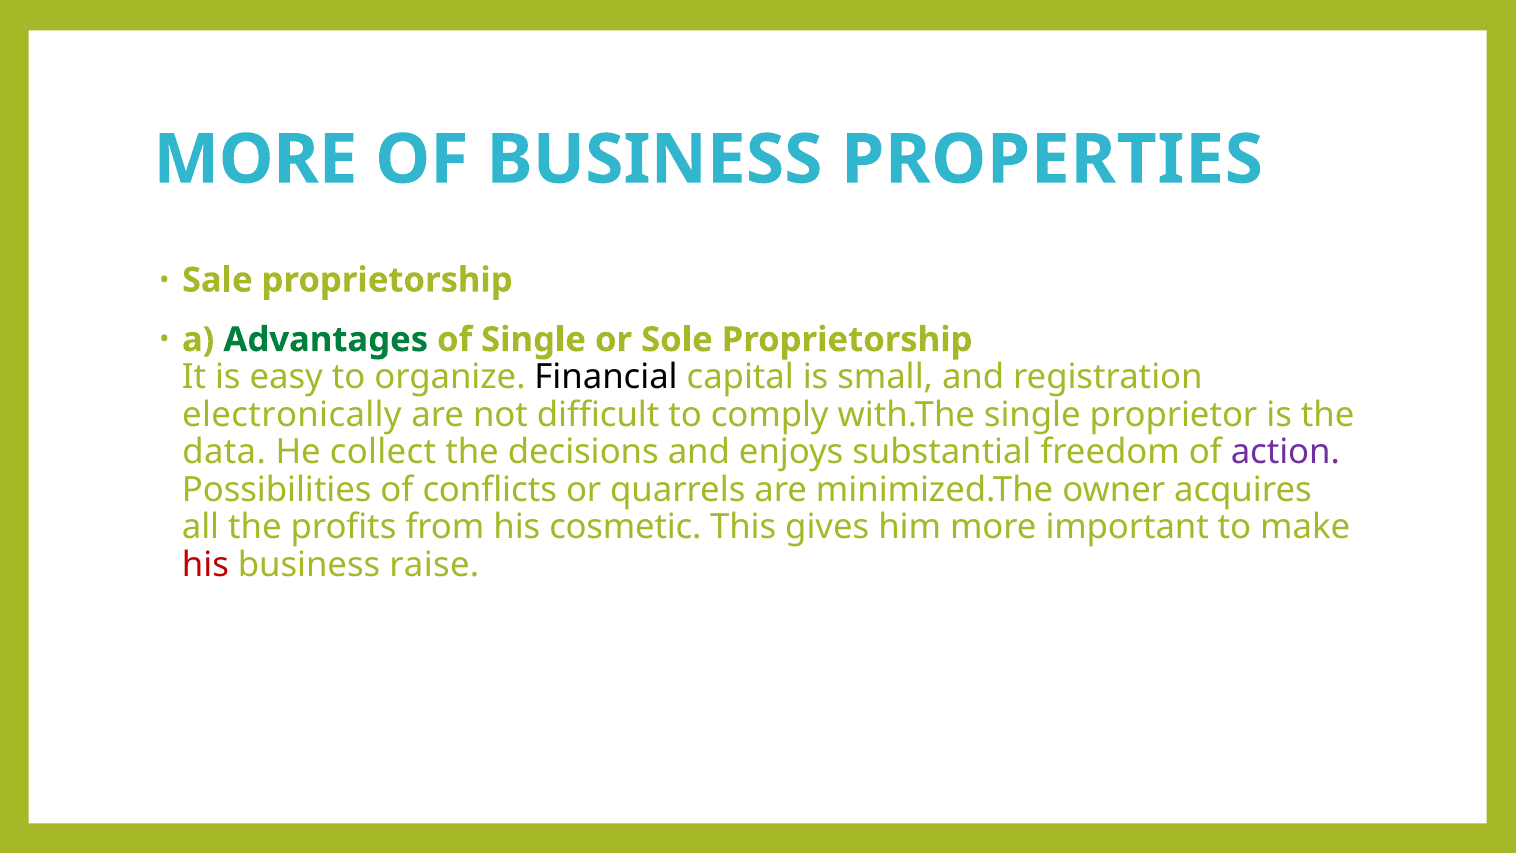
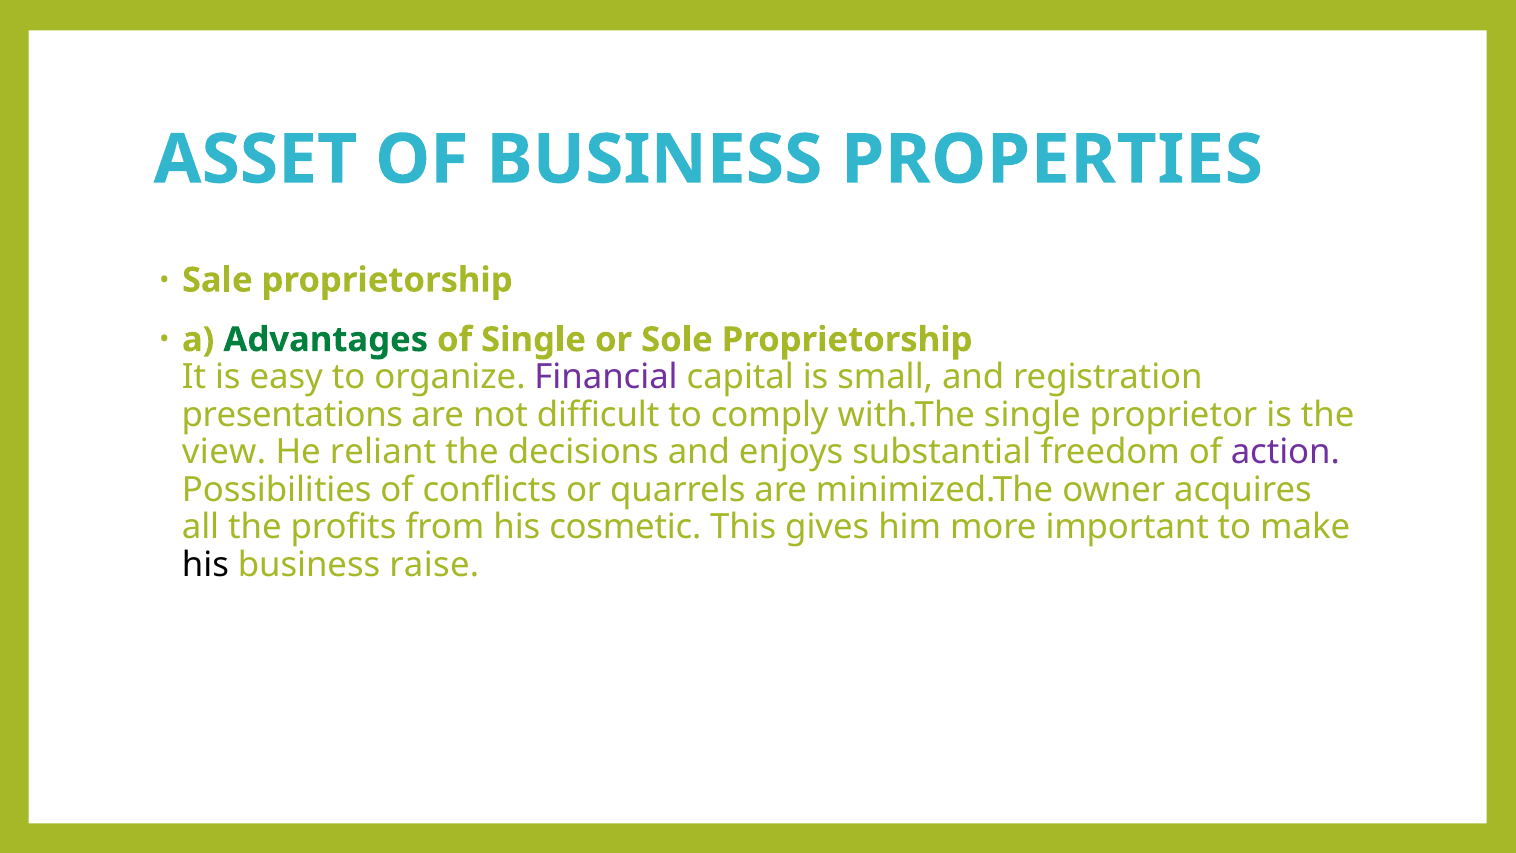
MORE at (255, 160): MORE -> ASSET
Financial colour: black -> purple
electronically: electronically -> presentations
data: data -> view
collect: collect -> reliant
his at (205, 564) colour: red -> black
